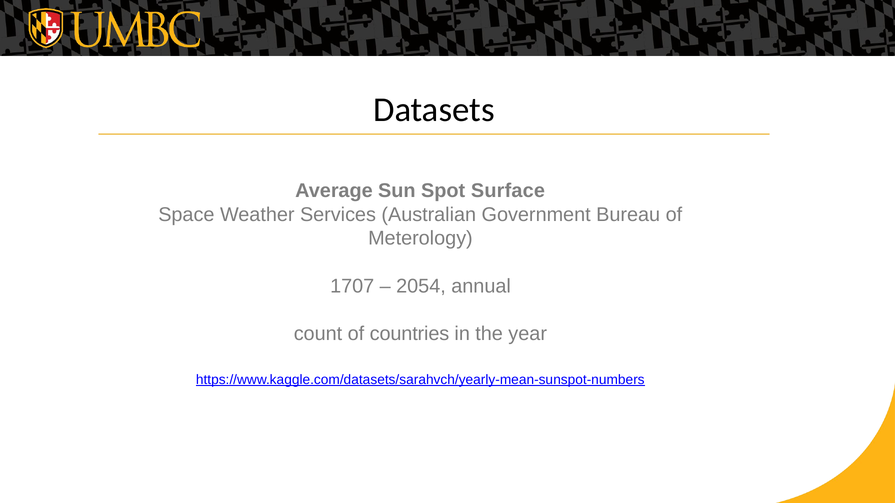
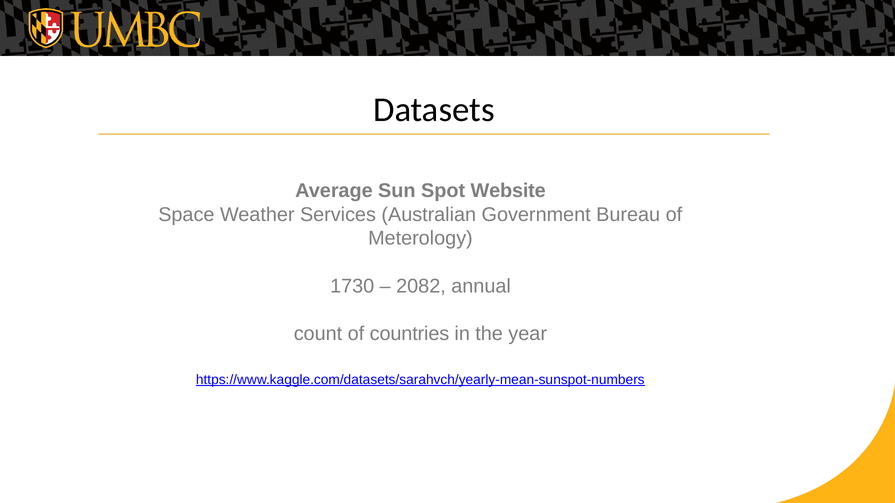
Surface: Surface -> Website
1707: 1707 -> 1730
2054: 2054 -> 2082
